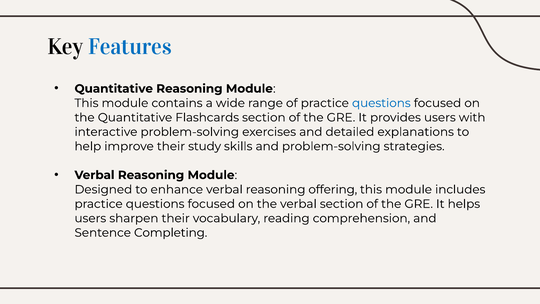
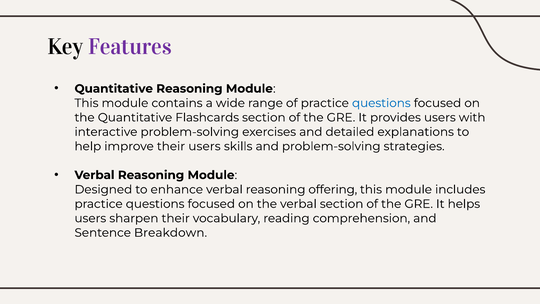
Features colour: blue -> purple
their study: study -> users
Completing: Completing -> Breakdown
